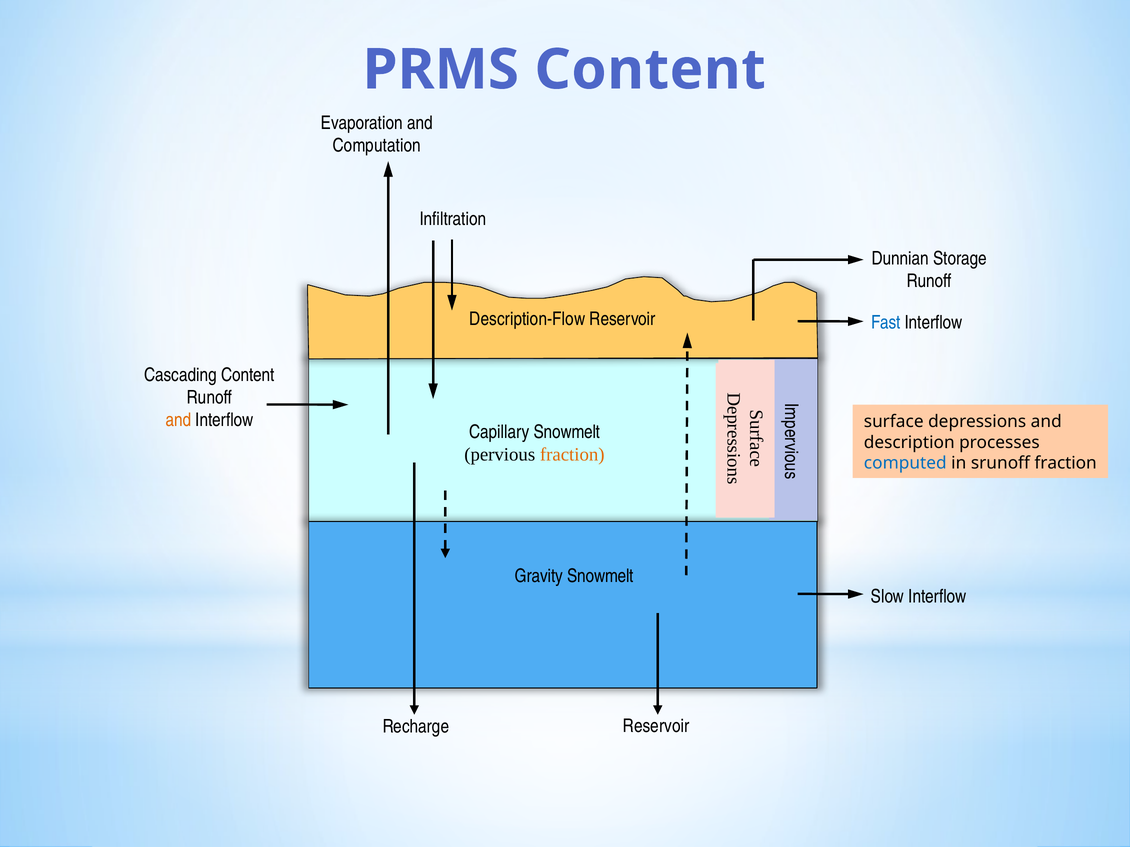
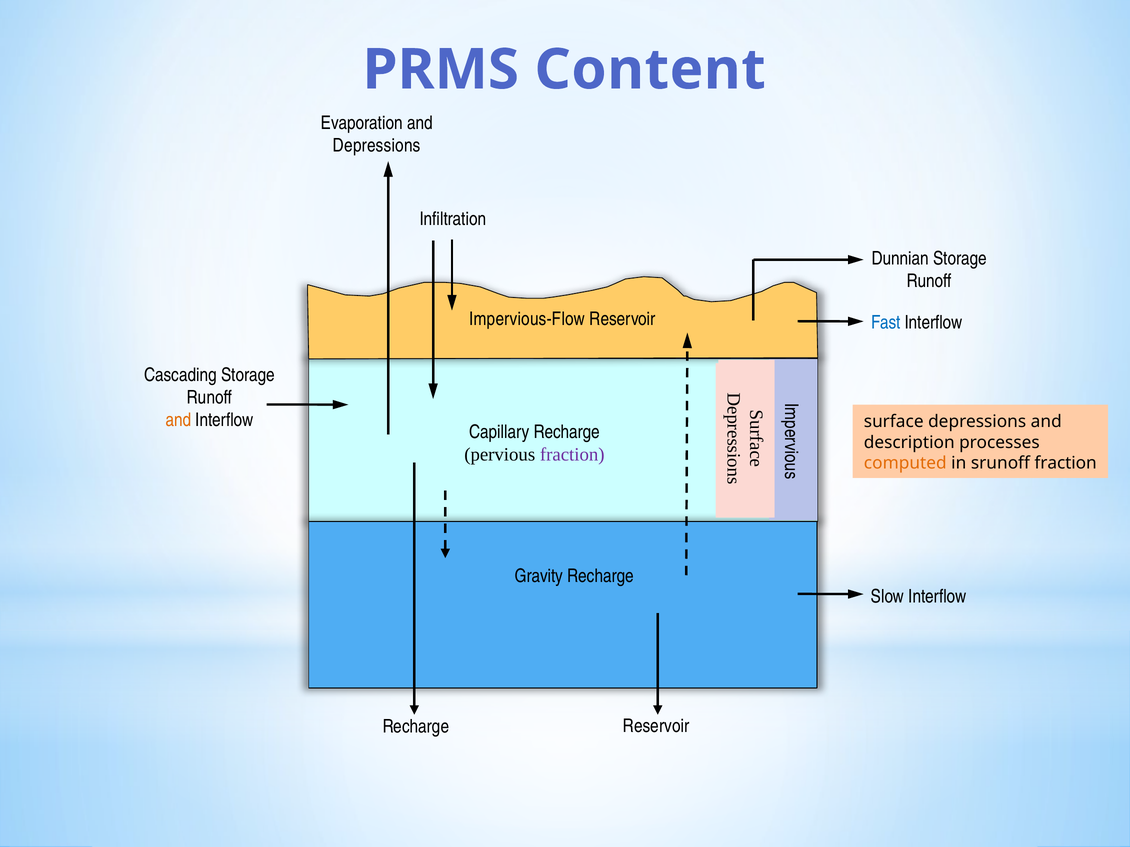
Computation at (377, 146): Computation -> Depressions
Description-Flow: Description-Flow -> Impervious-Flow
Cascading Content: Content -> Storage
Capillary Snowmelt: Snowmelt -> Recharge
fraction at (572, 455) colour: orange -> purple
computed colour: blue -> orange
Gravity Snowmelt: Snowmelt -> Recharge
